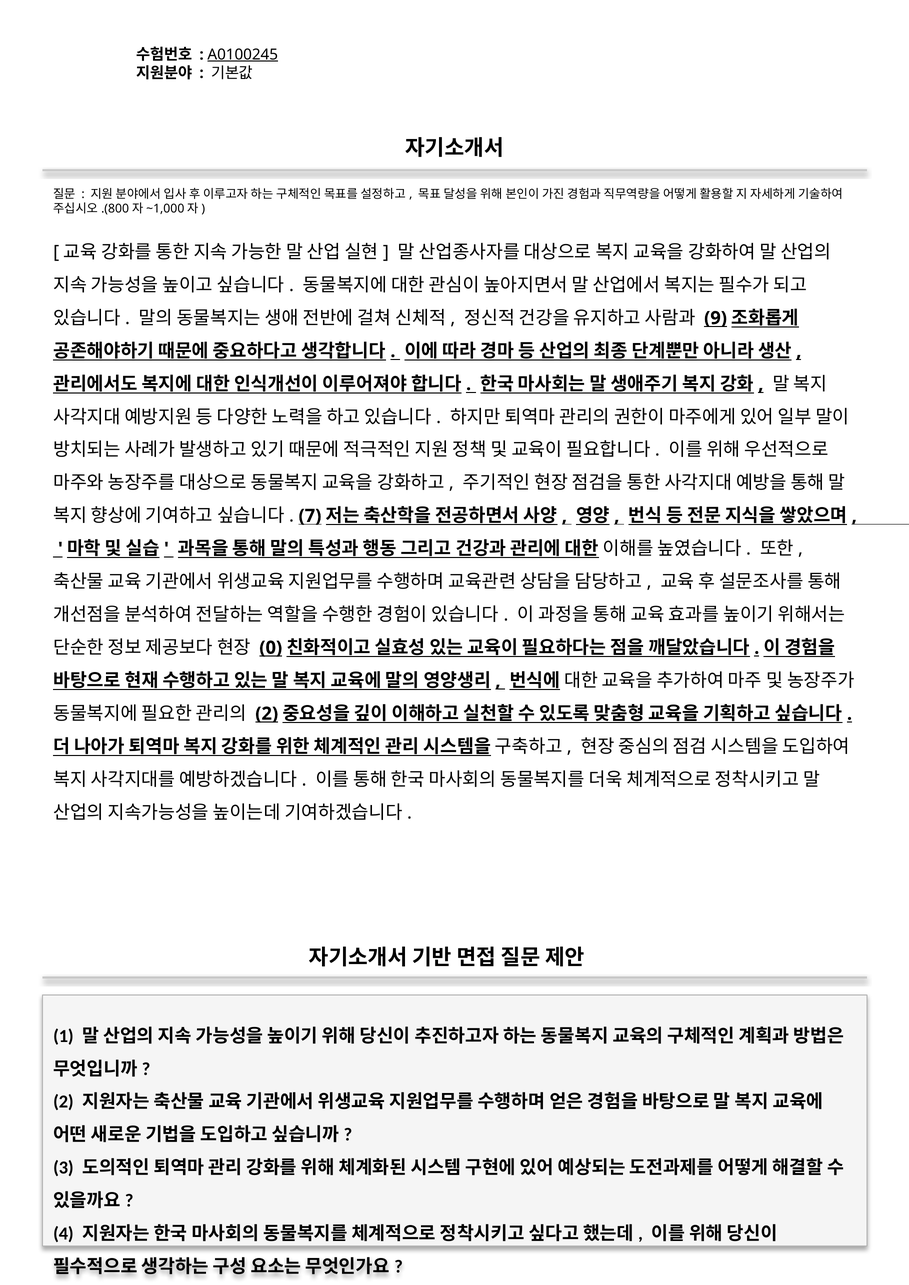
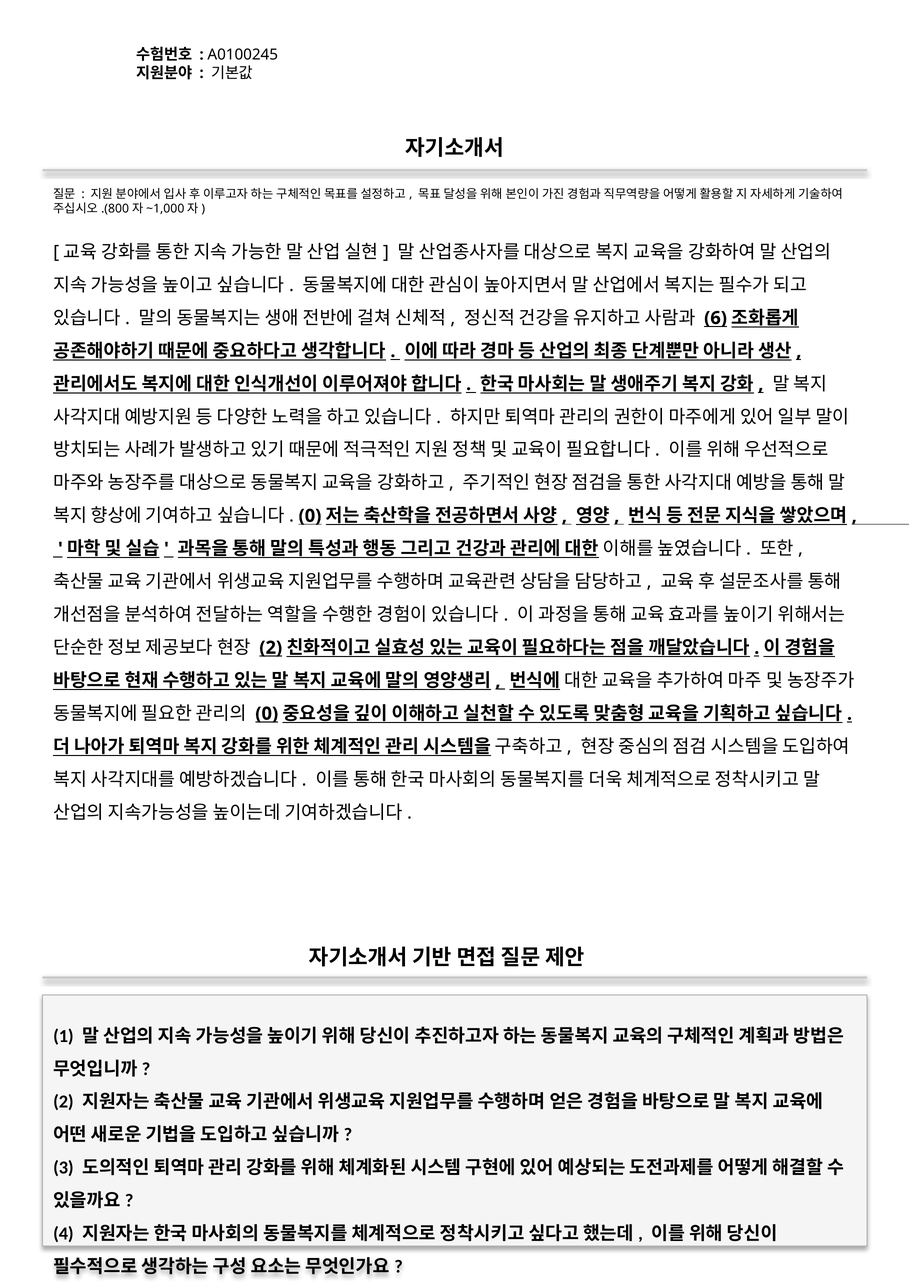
A0100245 underline: present -> none
9: 9 -> 6
7 at (310, 516): 7 -> 0
0 at (271, 648): 0 -> 2
2 at (267, 714): 2 -> 0
